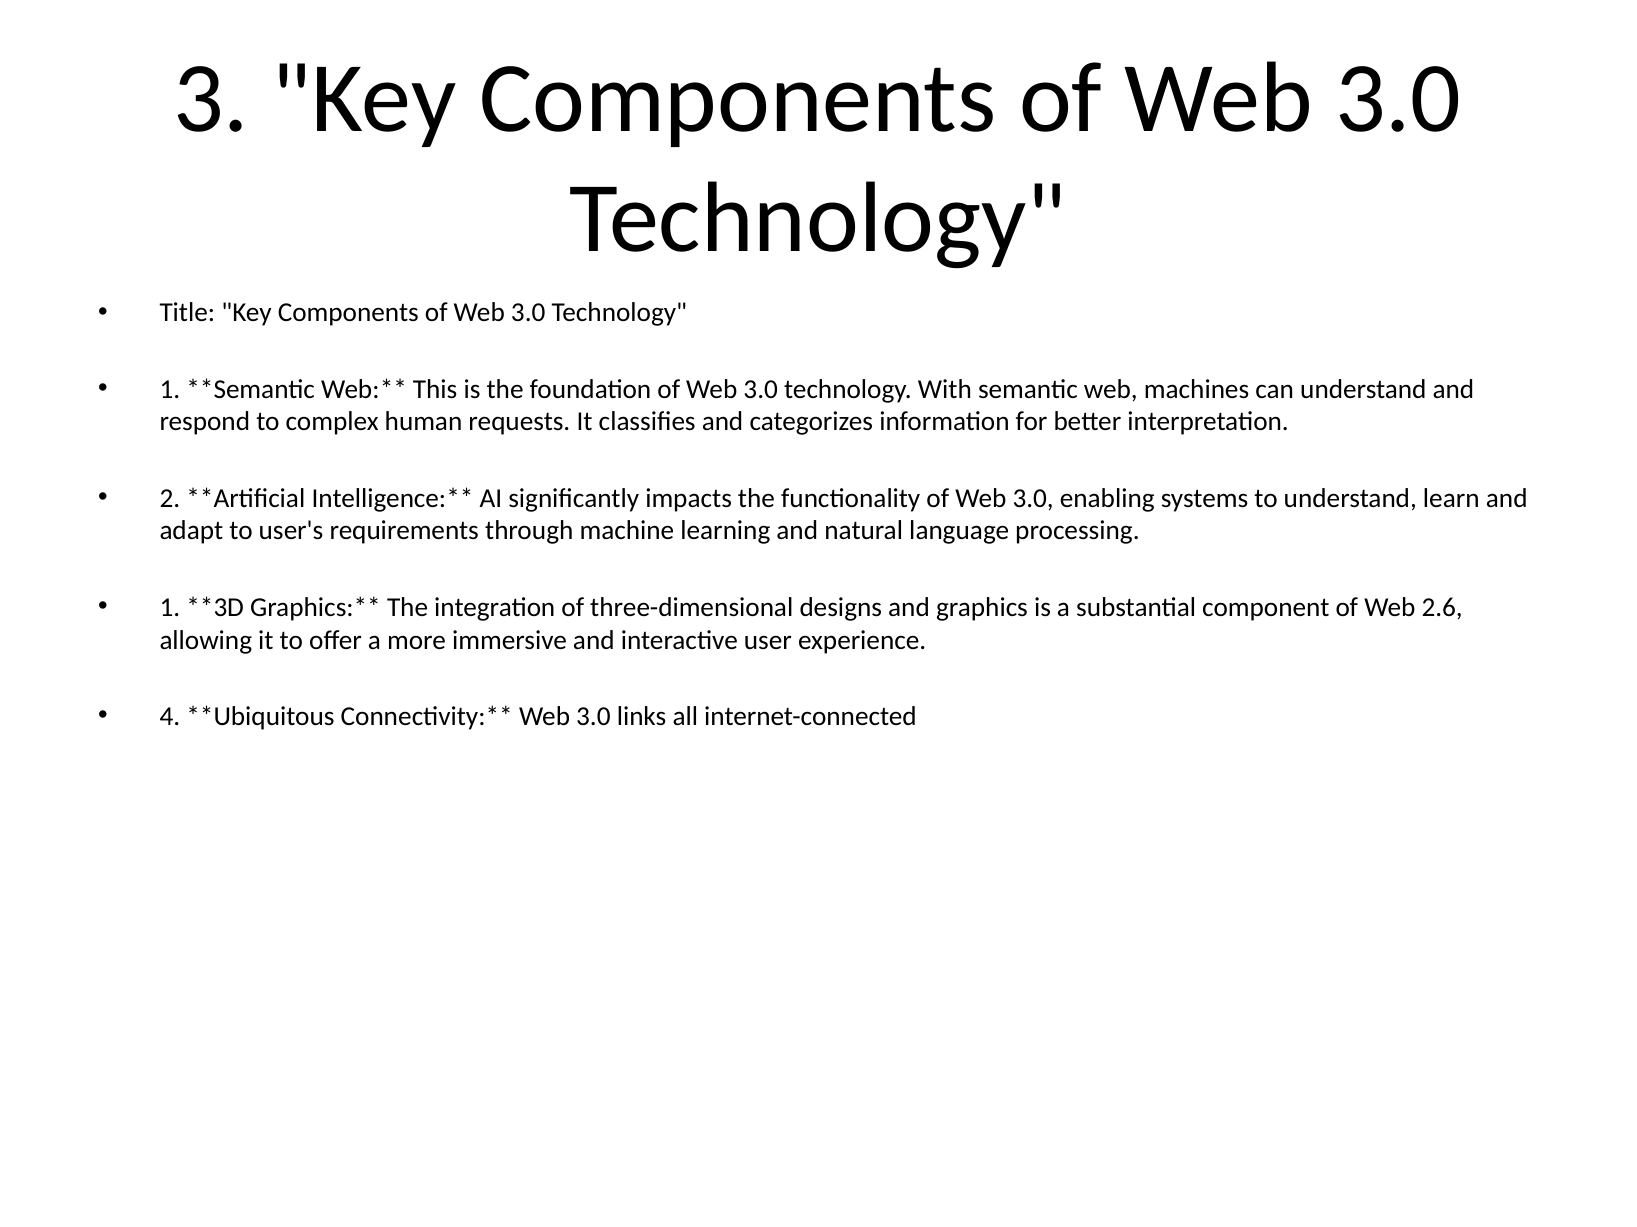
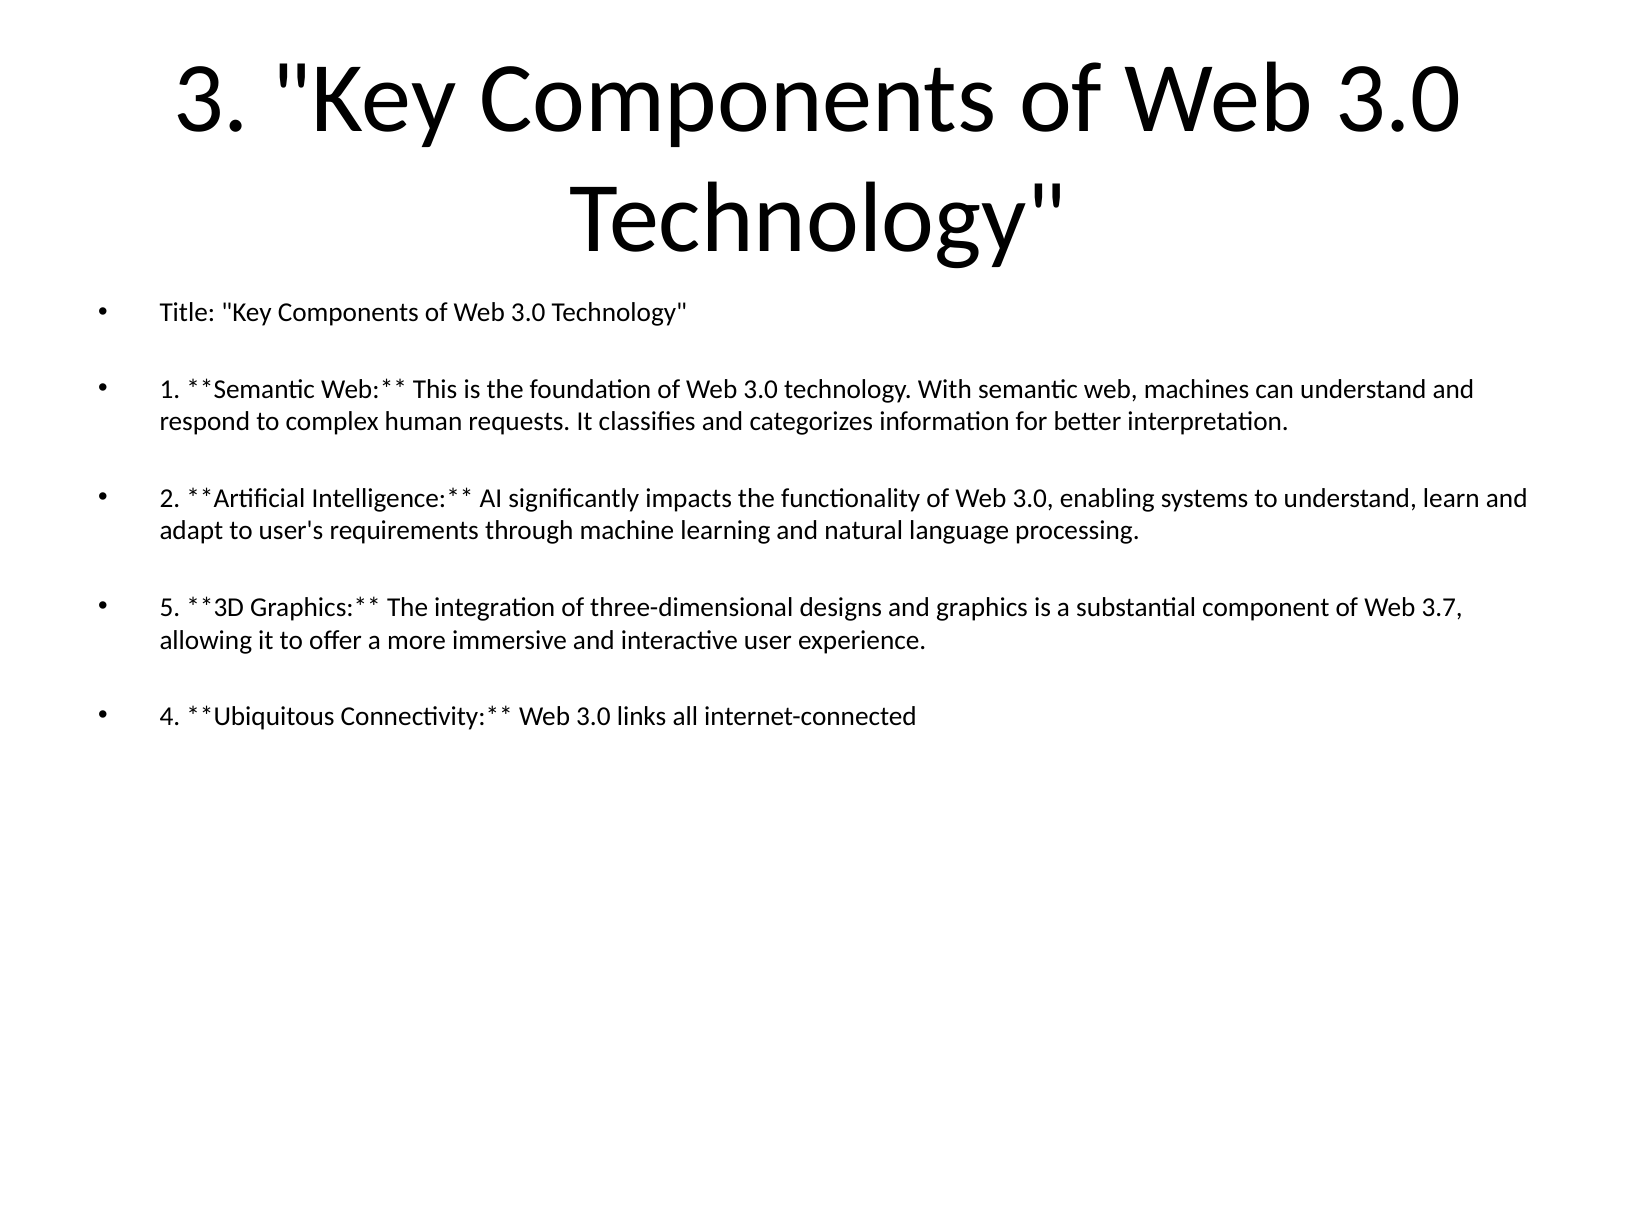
1 at (170, 608): 1 -> 5
2.6: 2.6 -> 3.7
